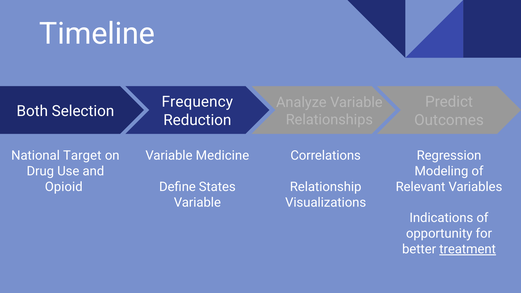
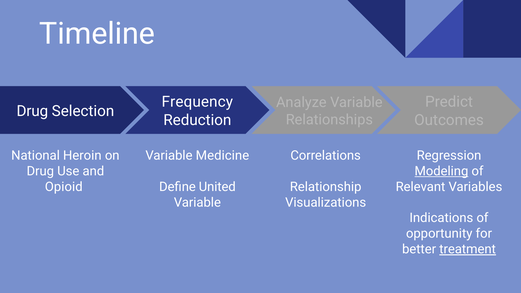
Both at (32, 111): Both -> Drug
Target: Target -> Heroin
Modeling underline: none -> present
States: States -> United
